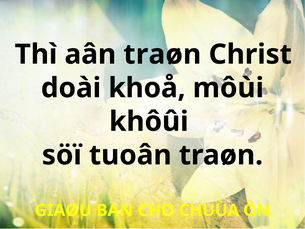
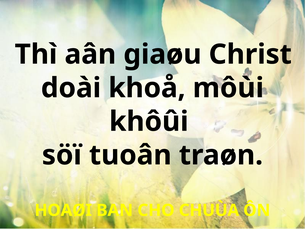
aân traøn: traøn -> giaøu
GIAØU: GIAØU -> HOAØI
